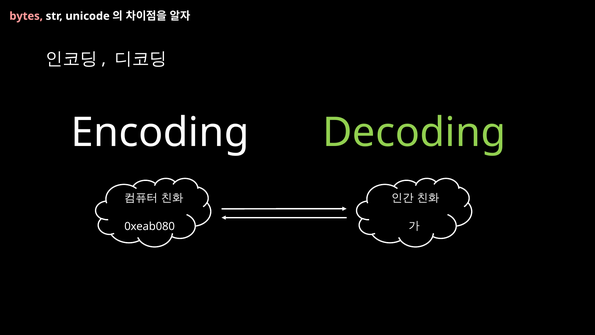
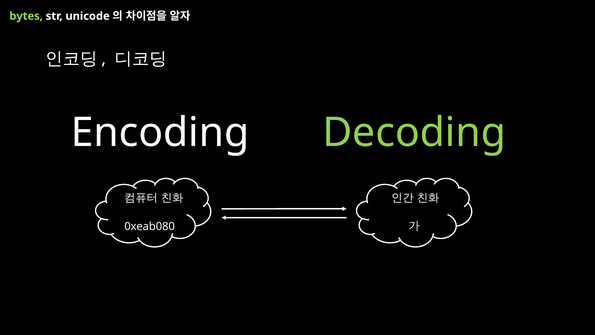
bytes colour: pink -> light green
